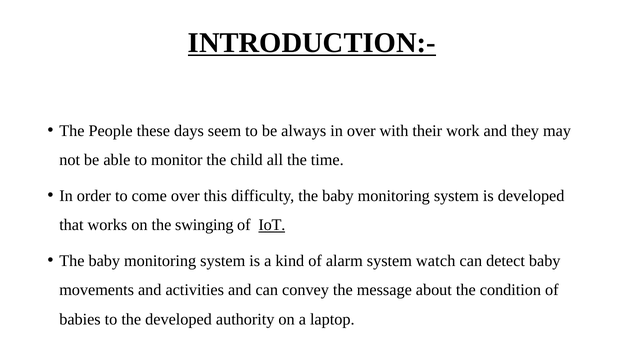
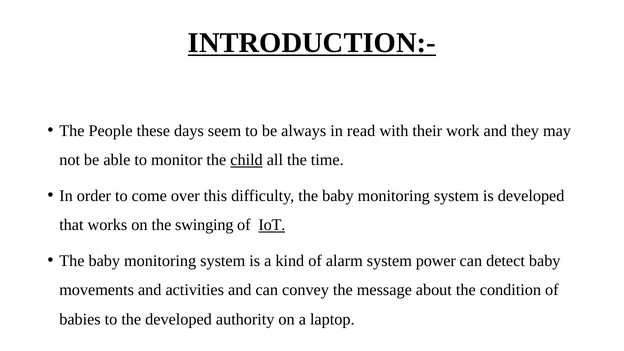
in over: over -> read
child underline: none -> present
watch: watch -> power
